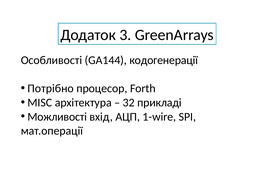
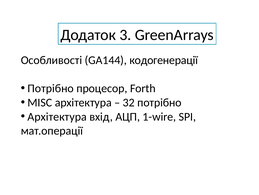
32 прикладі: прикладі -> потрібно
Можливості at (57, 116): Можливості -> Архітектура
